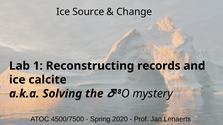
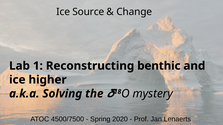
records: records -> benthic
calcite: calcite -> higher
